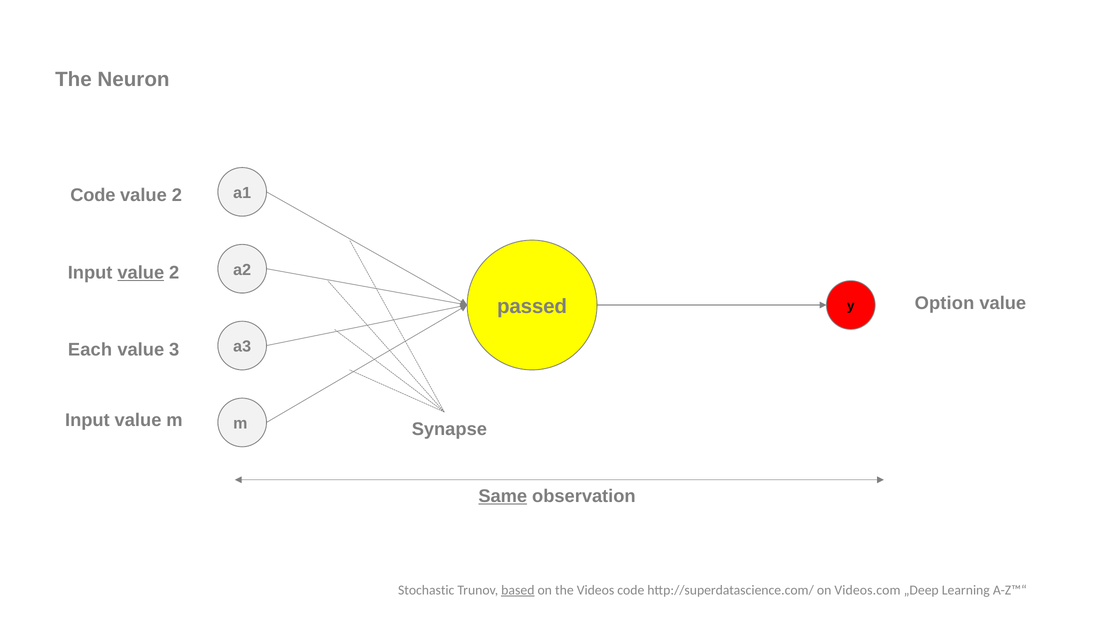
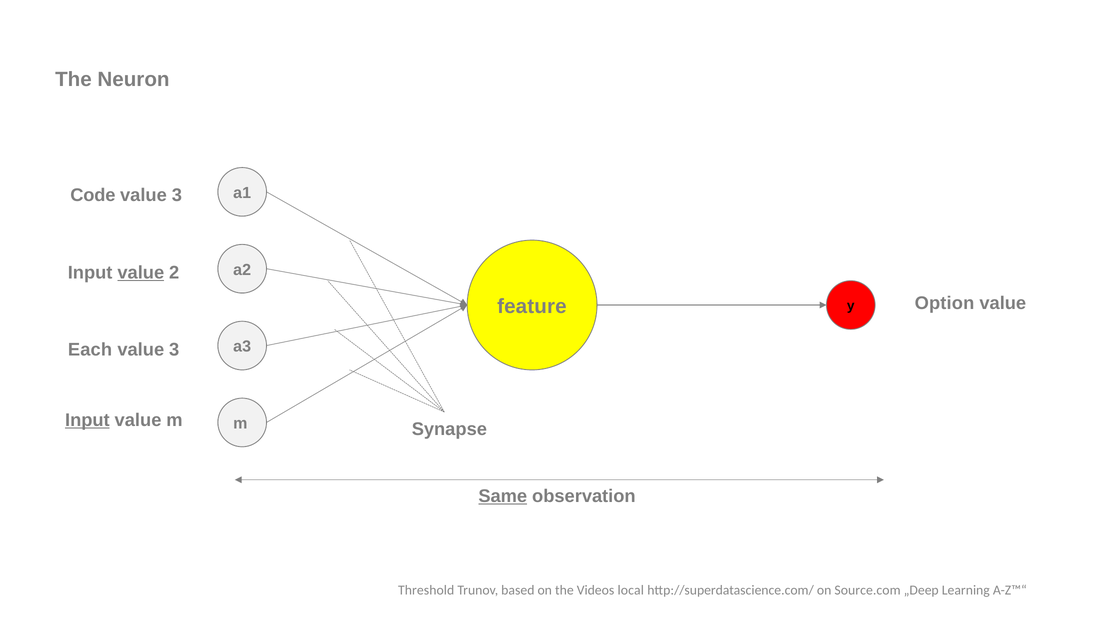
2 at (177, 195): 2 -> 3
passed: passed -> feature
Input at (87, 420) underline: none -> present
Stochastic: Stochastic -> Threshold
based underline: present -> none
Videos code: code -> local
Videos.com: Videos.com -> Source.com
